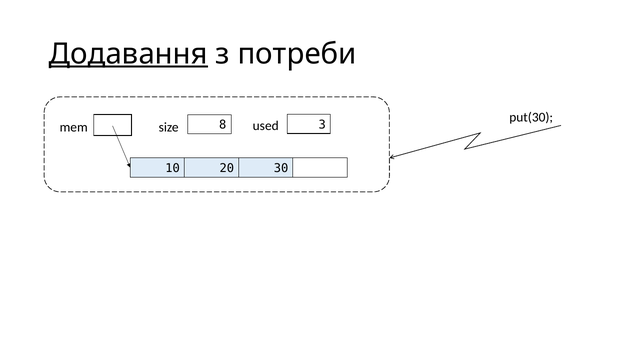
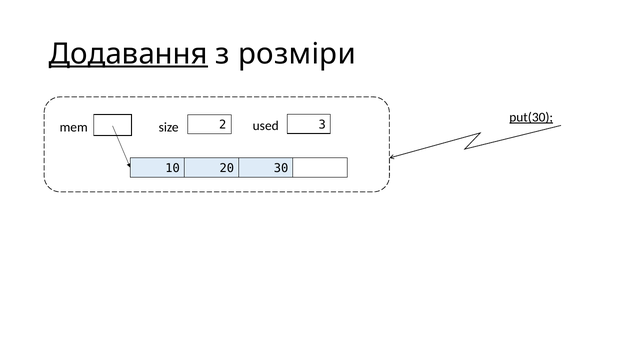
потреби: потреби -> розміри
put(30 underline: none -> present
size 8: 8 -> 2
